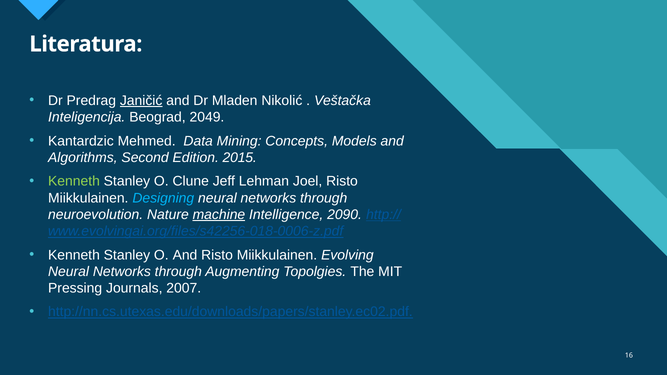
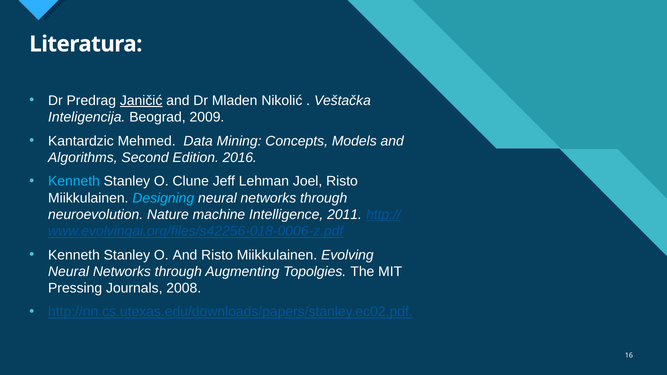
2049: 2049 -> 2009
2015: 2015 -> 2016
Kenneth at (74, 181) colour: light green -> light blue
machine underline: present -> none
2090: 2090 -> 2011
2007: 2007 -> 2008
